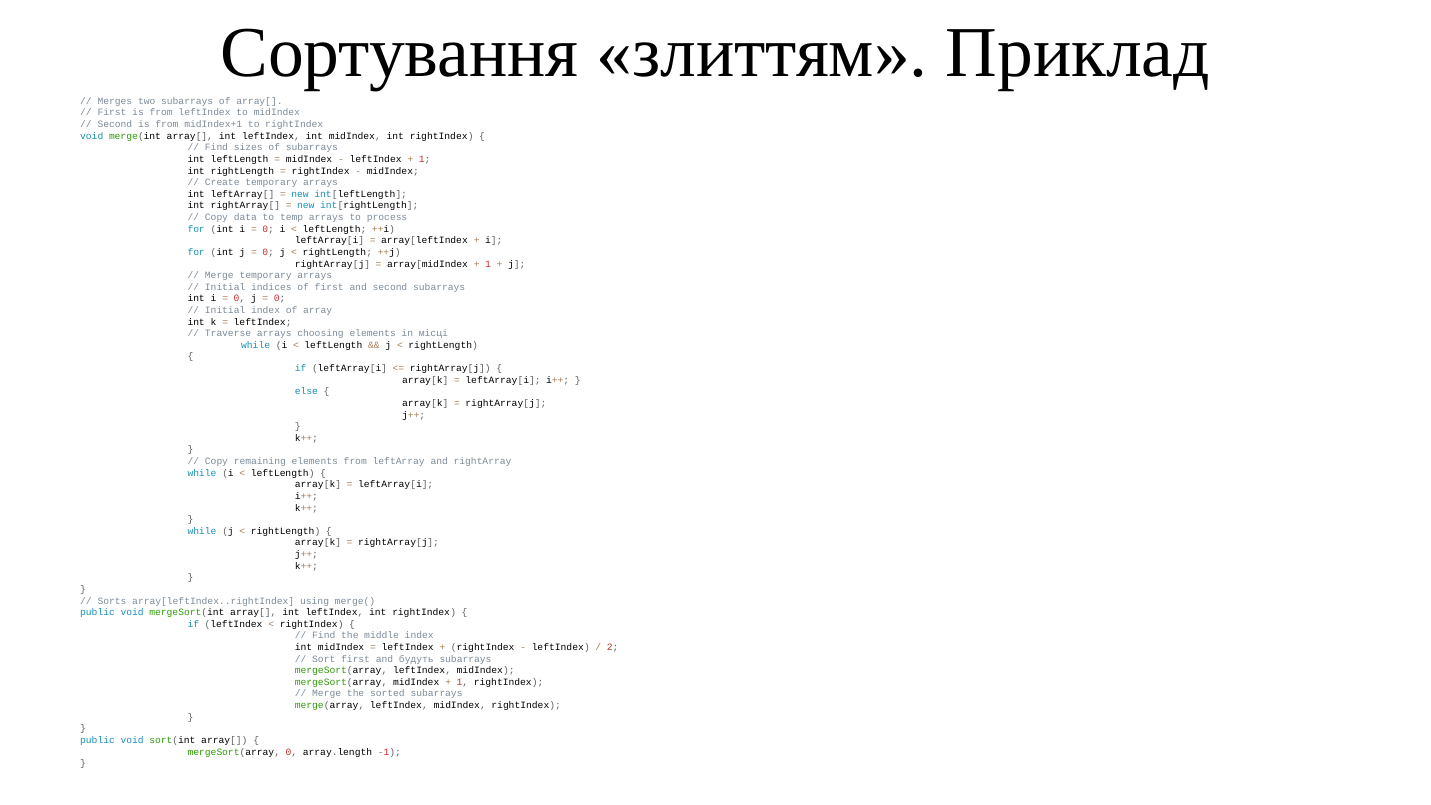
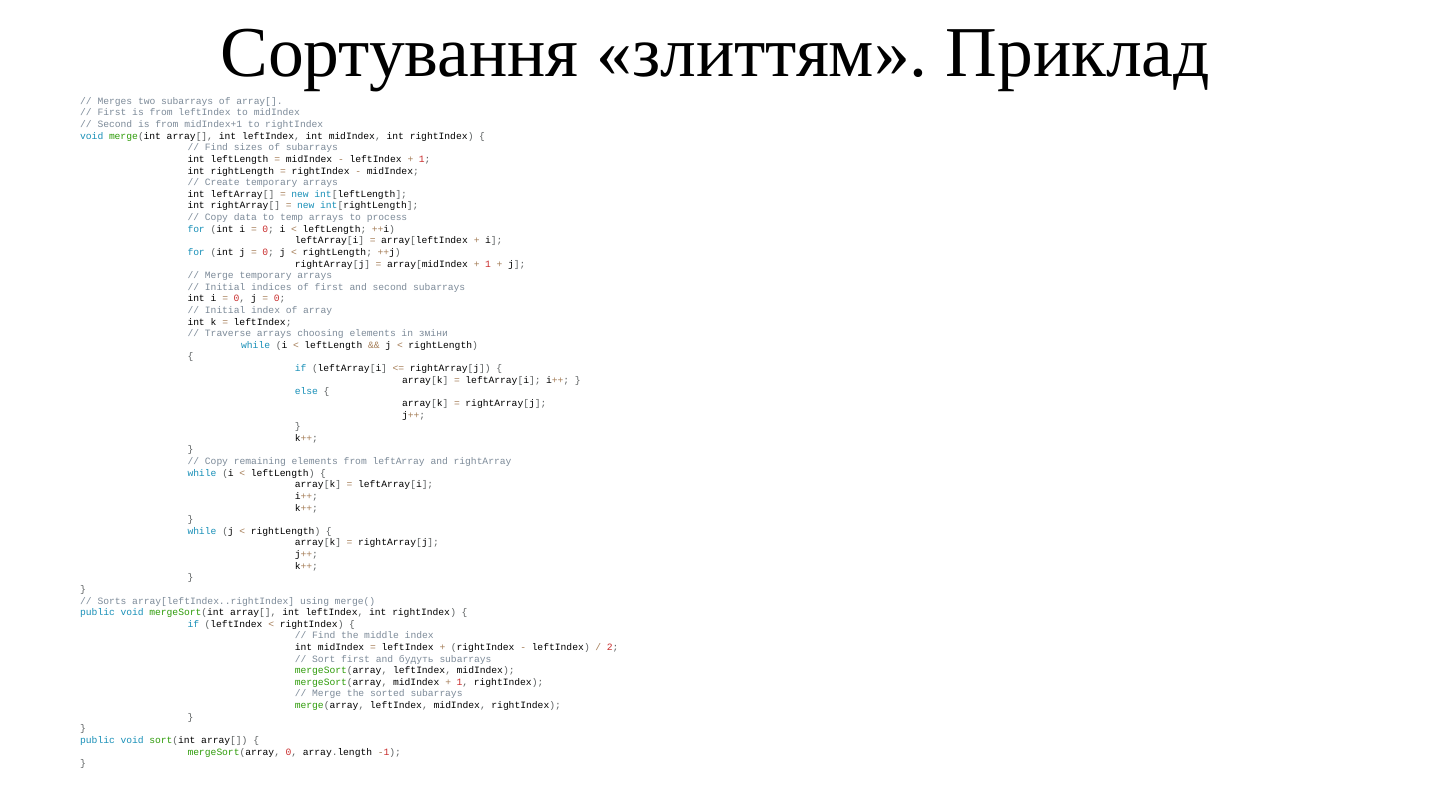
місці: місці -> зміни
